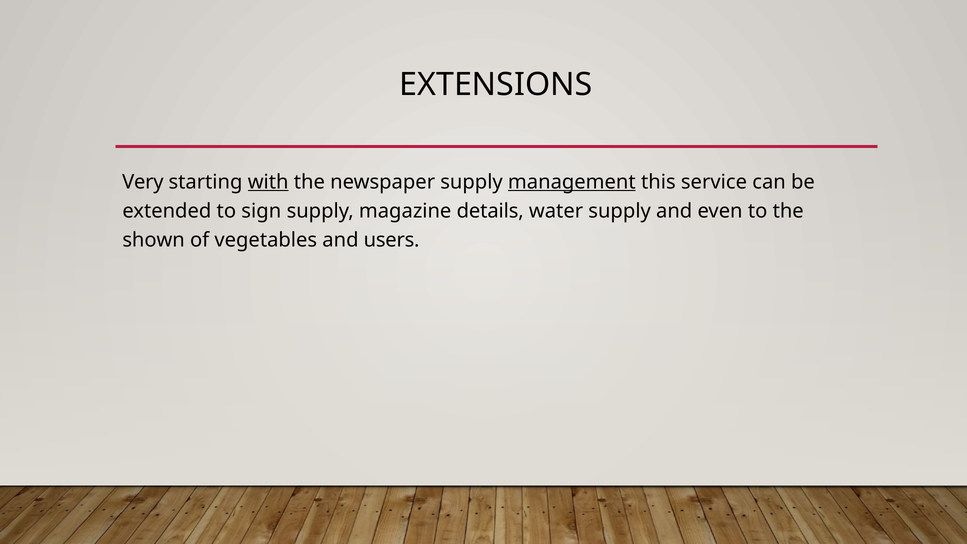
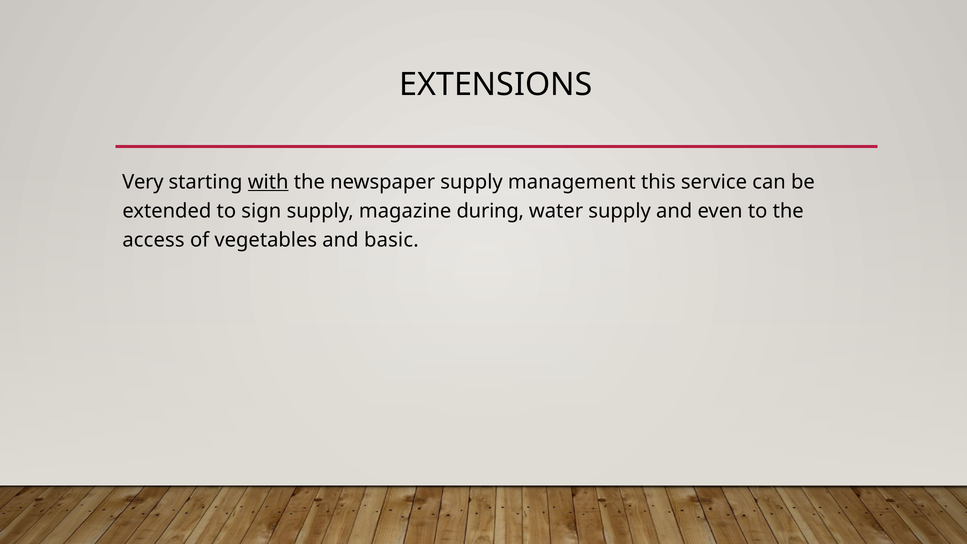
management underline: present -> none
details: details -> during
shown: shown -> access
users: users -> basic
